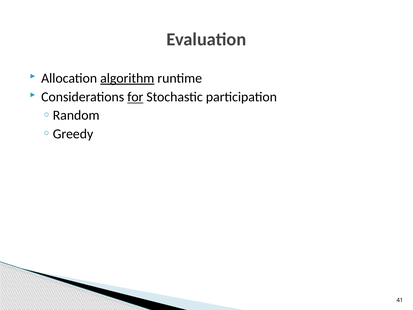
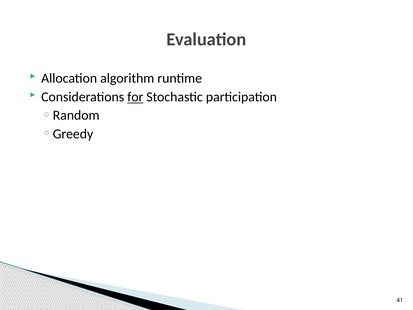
algorithm underline: present -> none
